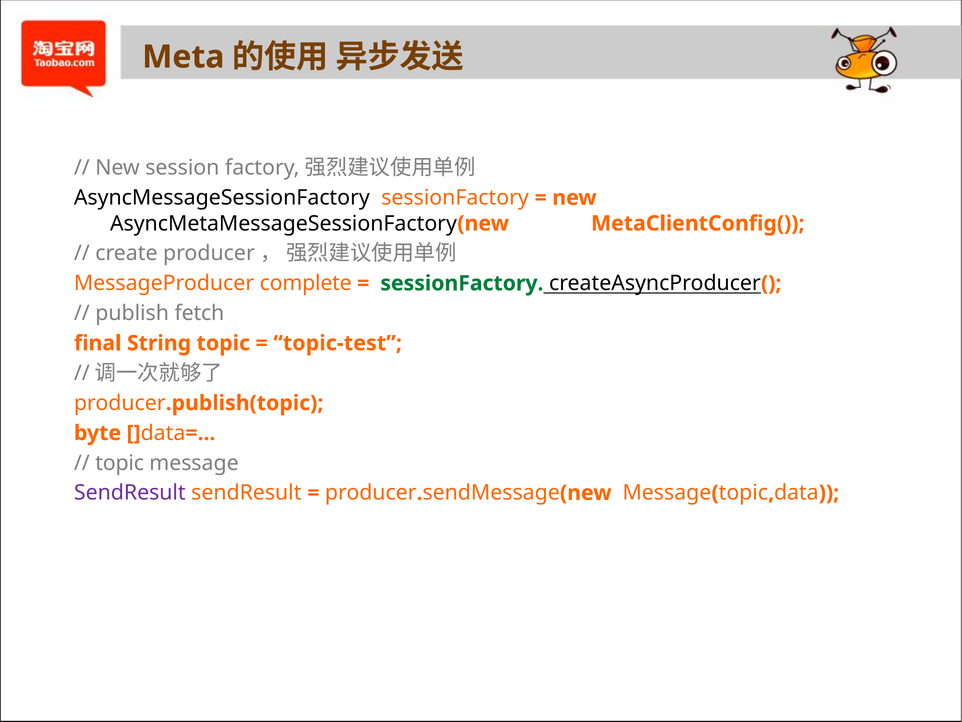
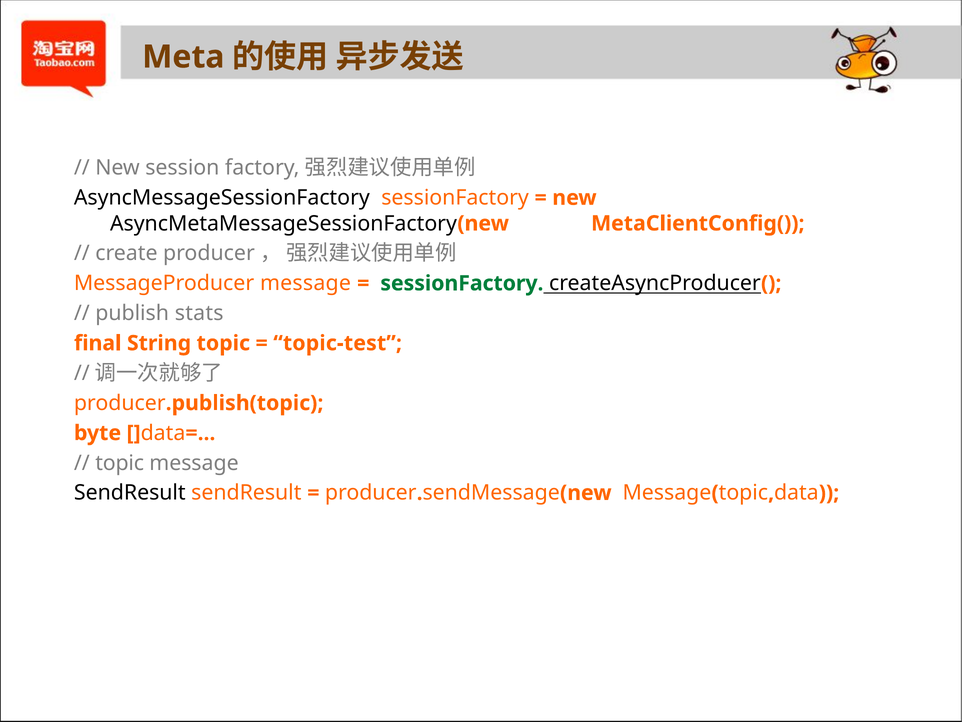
MessageProducer complete: complete -> message
fetch: fetch -> stats
SendResult at (130, 493) colour: purple -> black
